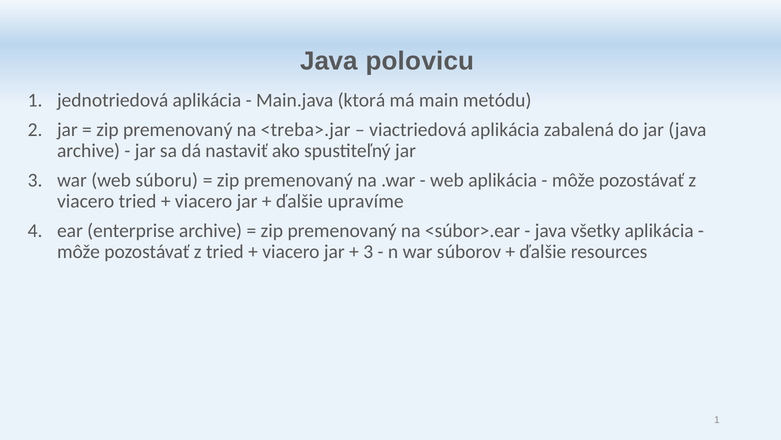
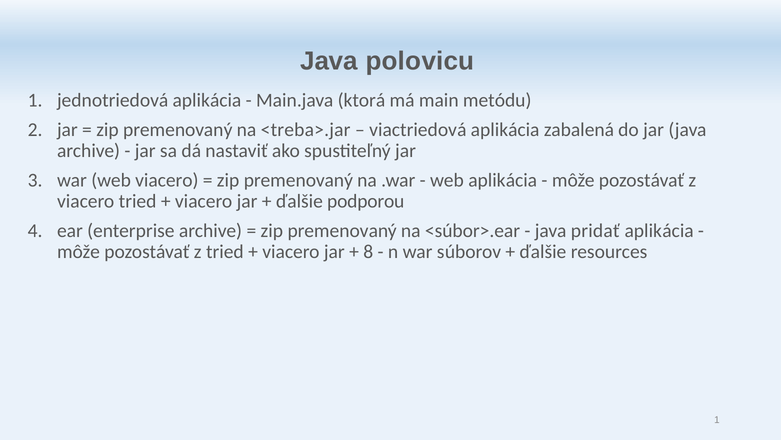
web súboru: súboru -> viacero
upravíme: upravíme -> podporou
všetky: všetky -> pridať
3 at (368, 251): 3 -> 8
